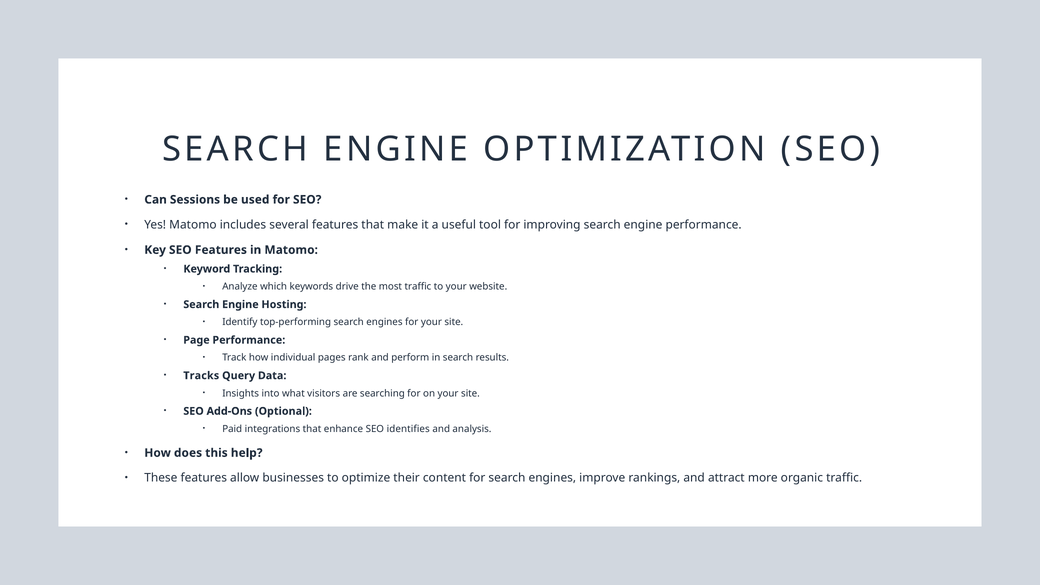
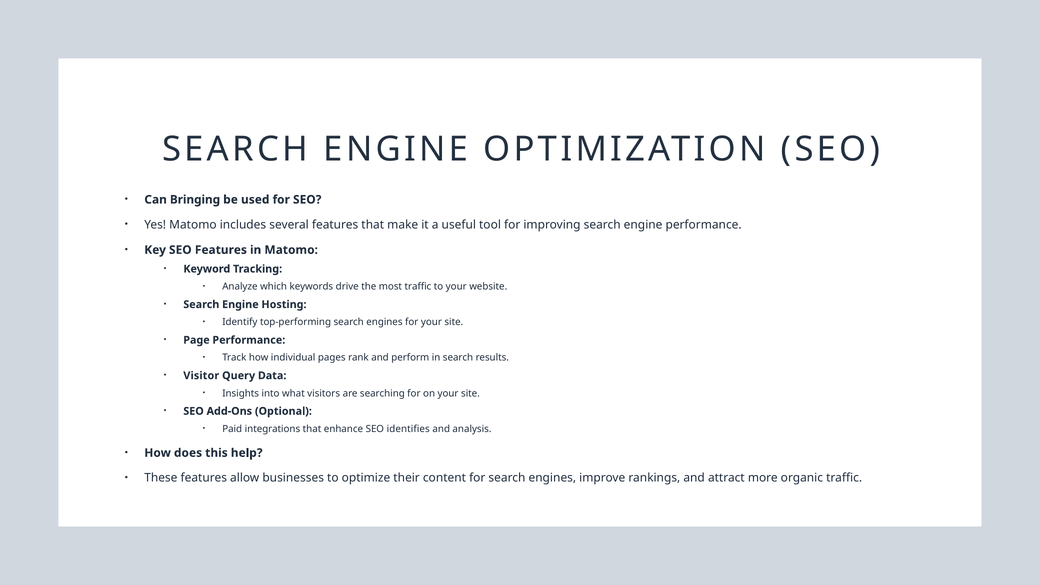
Sessions: Sessions -> Bringing
Tracks: Tracks -> Visitor
